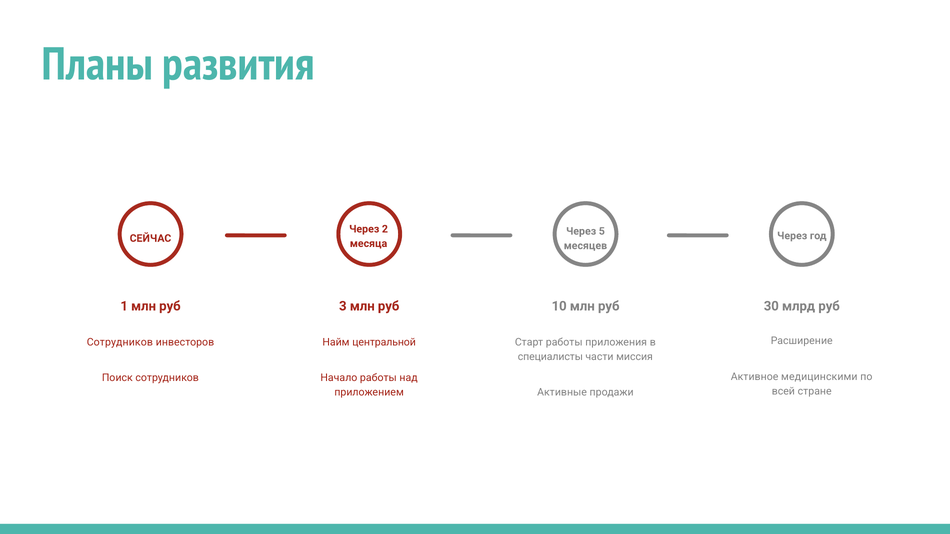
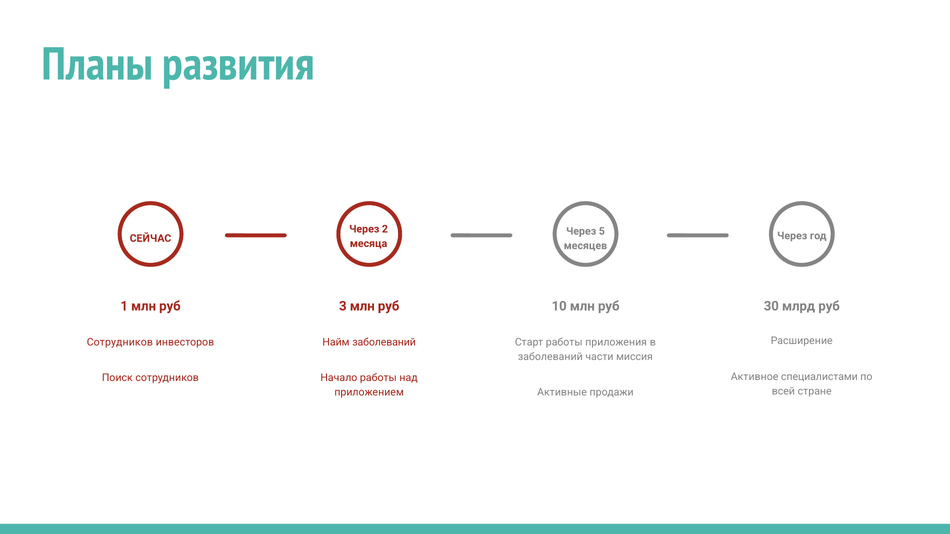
Найм центральной: центральной -> заболеваний
специалисты at (550, 357): специалисты -> заболеваний
медицинскими: медицинскими -> специалистами
